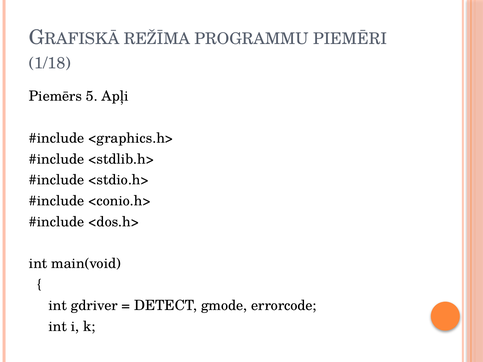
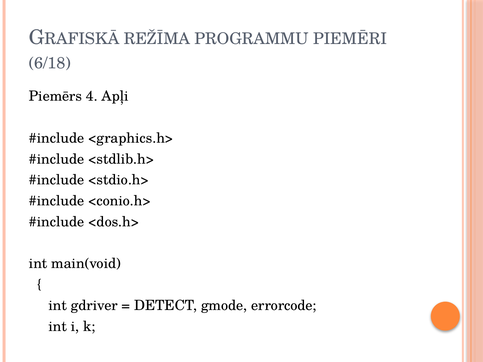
1/18: 1/18 -> 6/18
5: 5 -> 4
